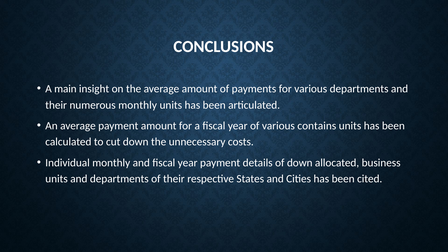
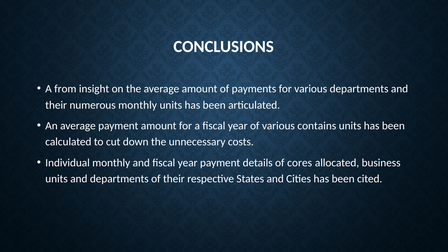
main: main -> from
of down: down -> cores
